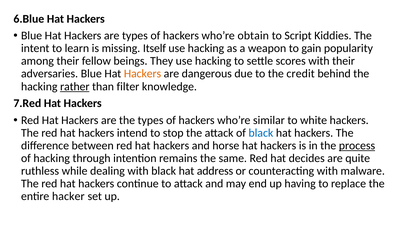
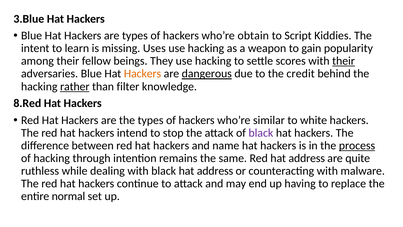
6.Blue: 6.Blue -> 3.Blue
Itself: Itself -> Uses
their at (344, 61) underline: none -> present
dangerous underline: none -> present
7.Red: 7.Red -> 8.Red
black at (261, 133) colour: blue -> purple
horse: horse -> name
Red hat decides: decides -> address
hacker: hacker -> normal
